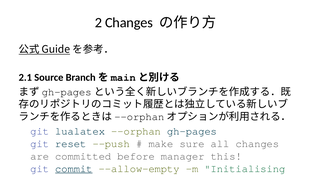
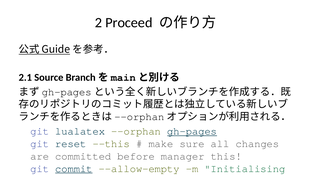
2 Changes: Changes -> Proceed
gh-pages at (192, 131) underline: none -> present
--push: --push -> --this
